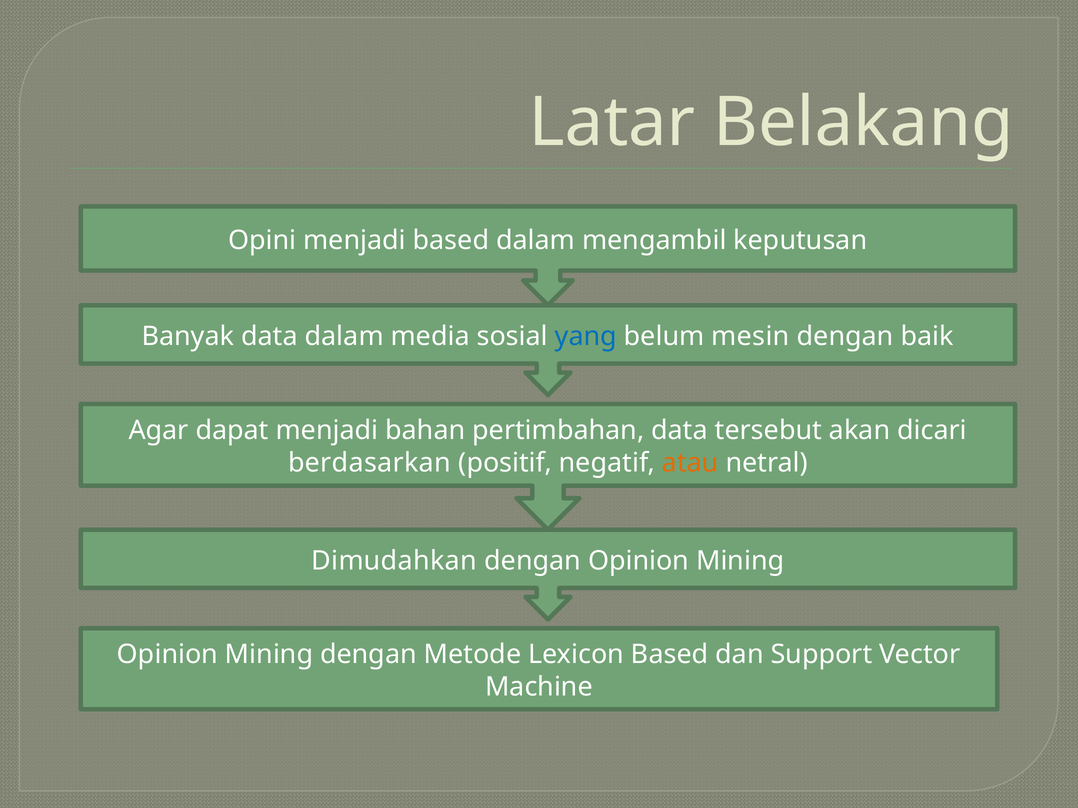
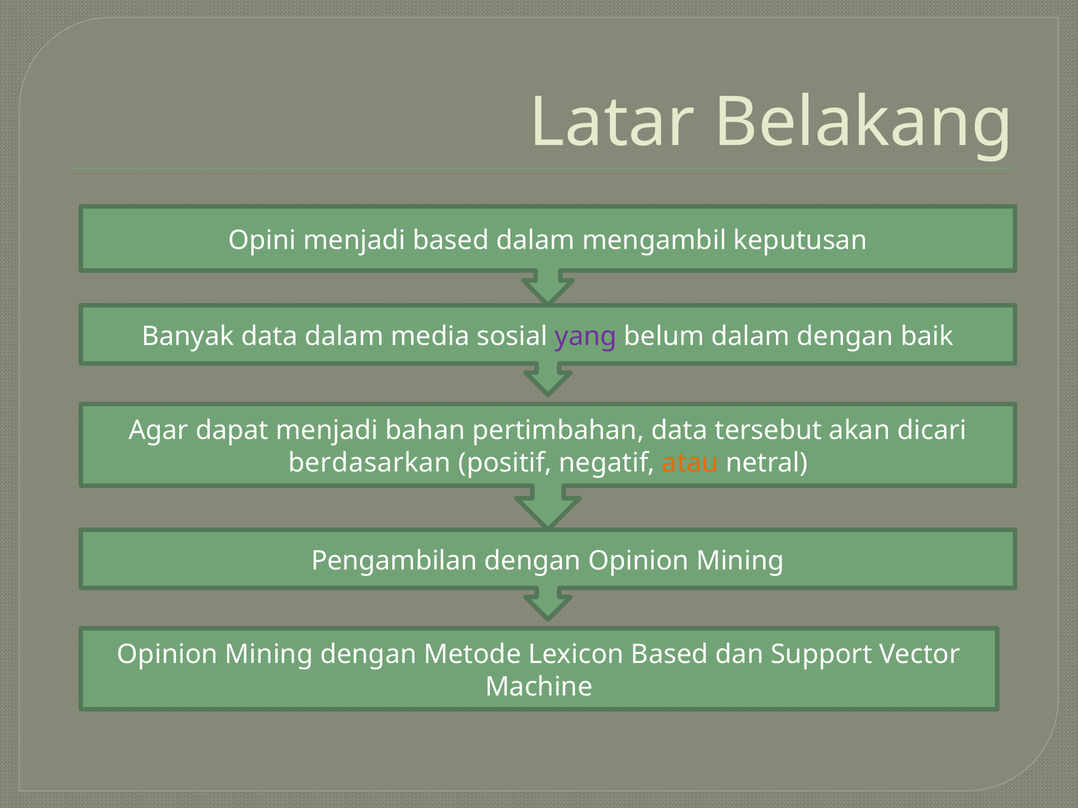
yang colour: blue -> purple
belum mesin: mesin -> dalam
Dimudahkan: Dimudahkan -> Pengambilan
